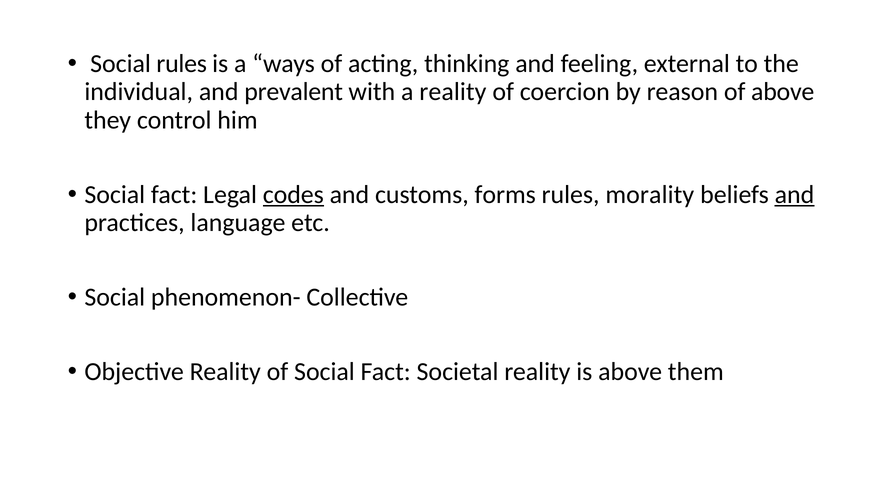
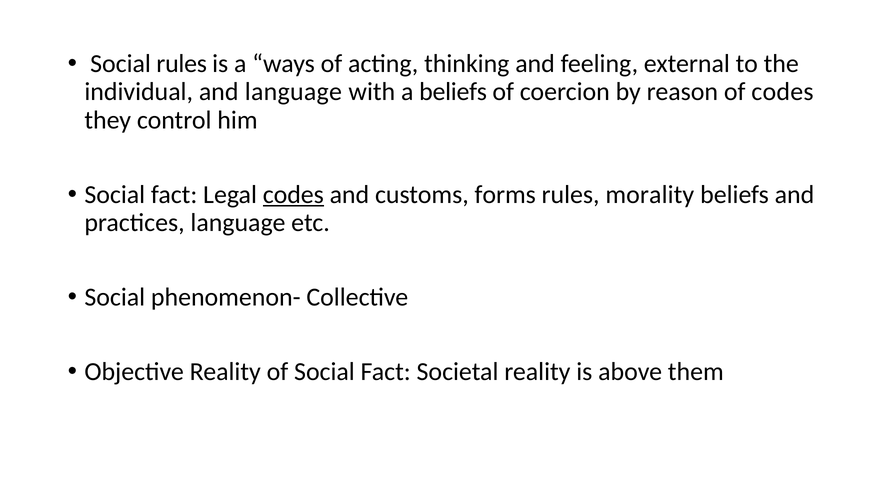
and prevalent: prevalent -> language
a reality: reality -> beliefs
of above: above -> codes
and at (794, 195) underline: present -> none
